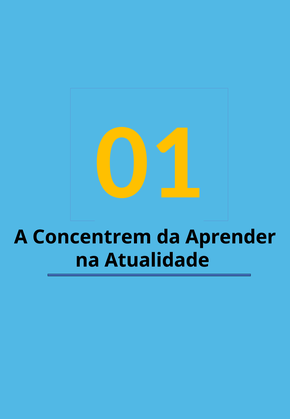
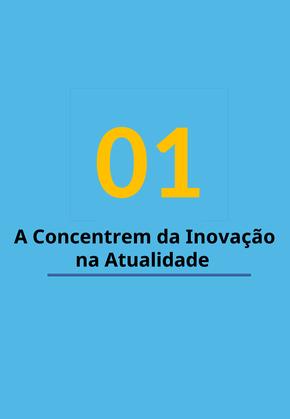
Aprender: Aprender -> Inovação
